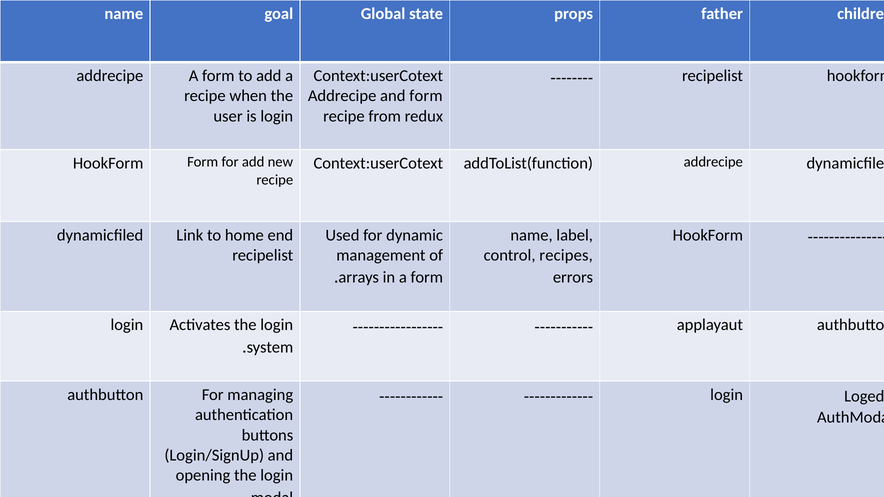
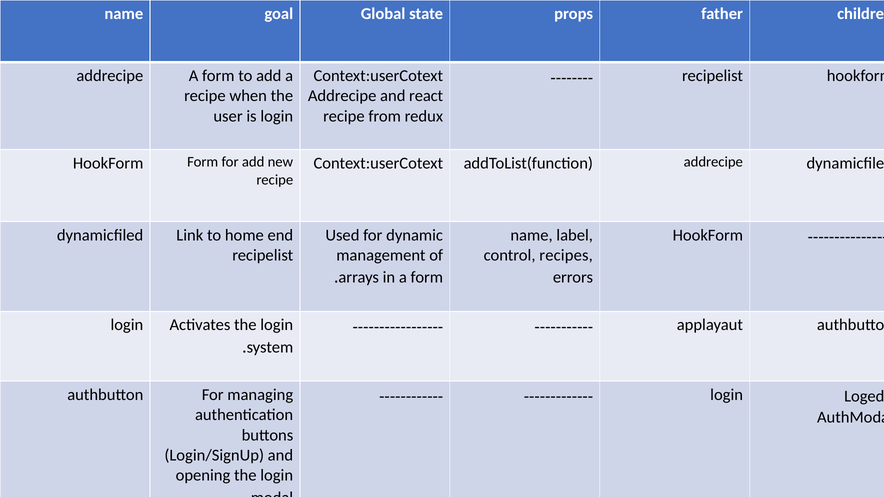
and form: form -> react
